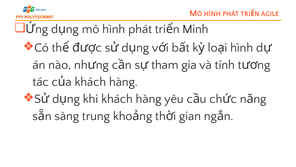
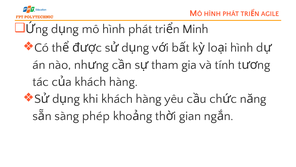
trung: trung -> phép
